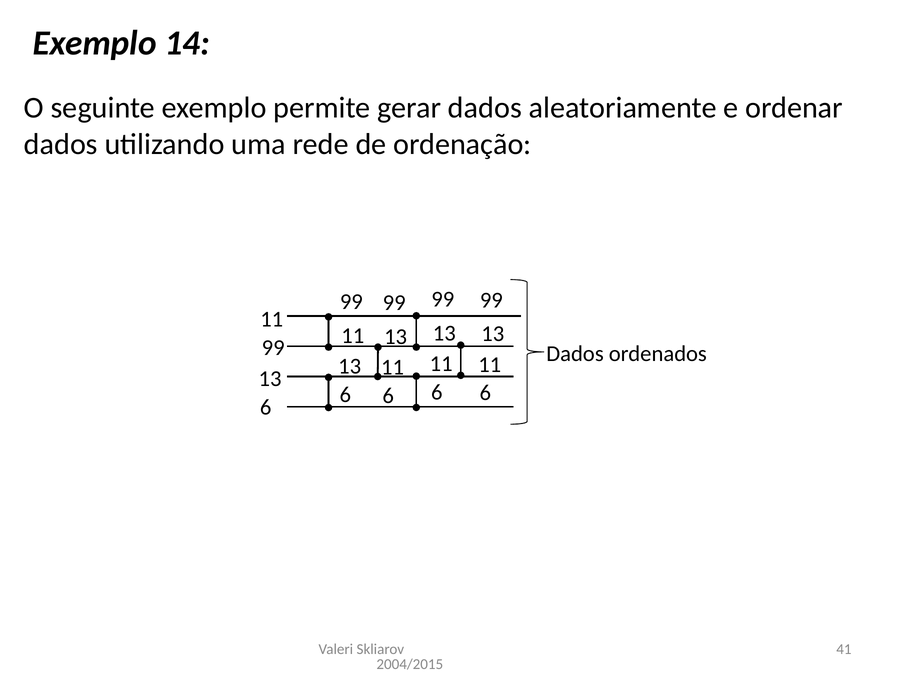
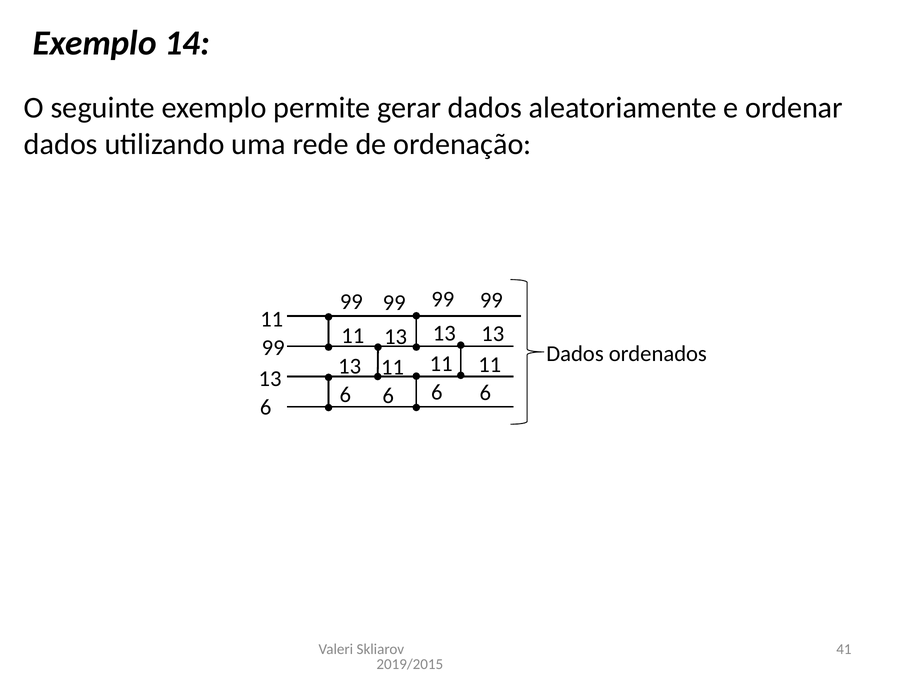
2004/2015: 2004/2015 -> 2019/2015
